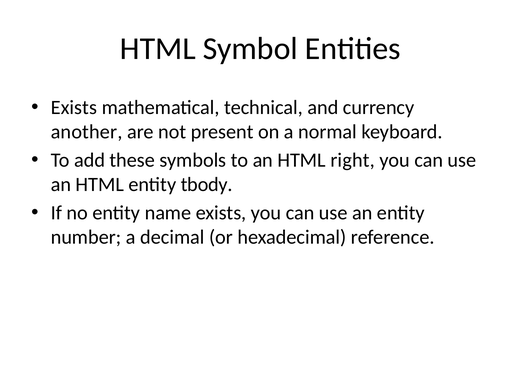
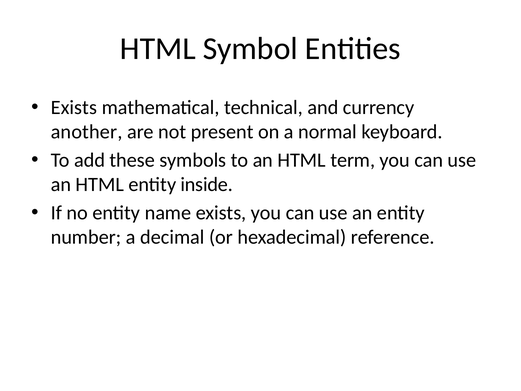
right: right -> term
tbody: tbody -> inside
